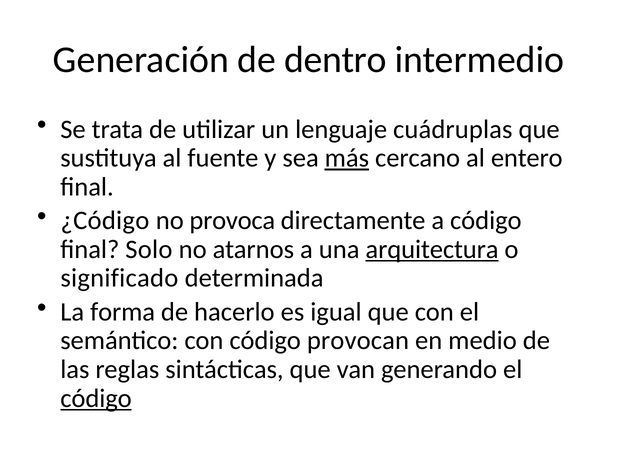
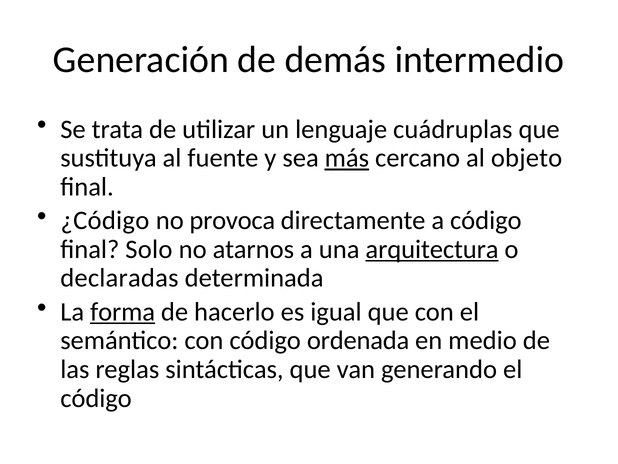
dentro: dentro -> demás
entero: entero -> objeto
significado: significado -> declaradas
forma underline: none -> present
provocan: provocan -> ordenada
código at (96, 398) underline: present -> none
